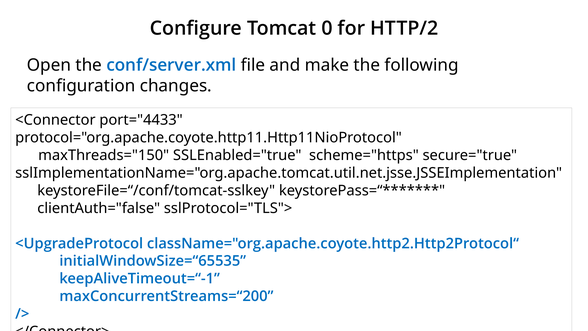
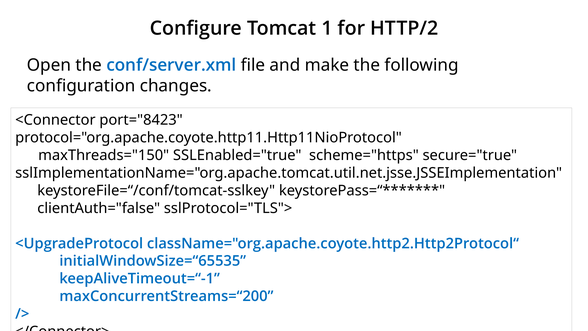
0: 0 -> 1
port="4433: port="4433 -> port="8423
